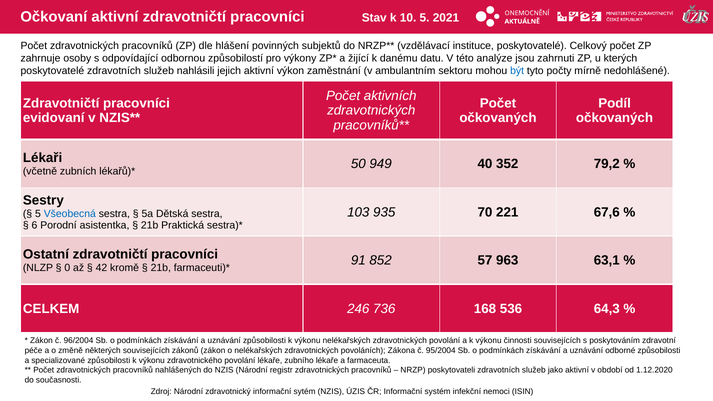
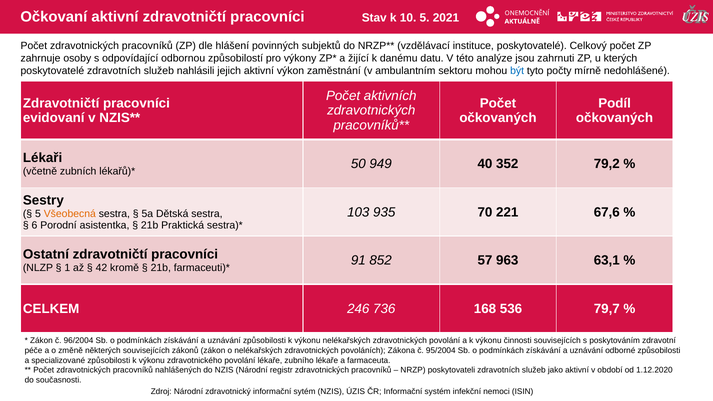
Všeobecná colour: blue -> orange
0: 0 -> 1
64,3: 64,3 -> 79,7
